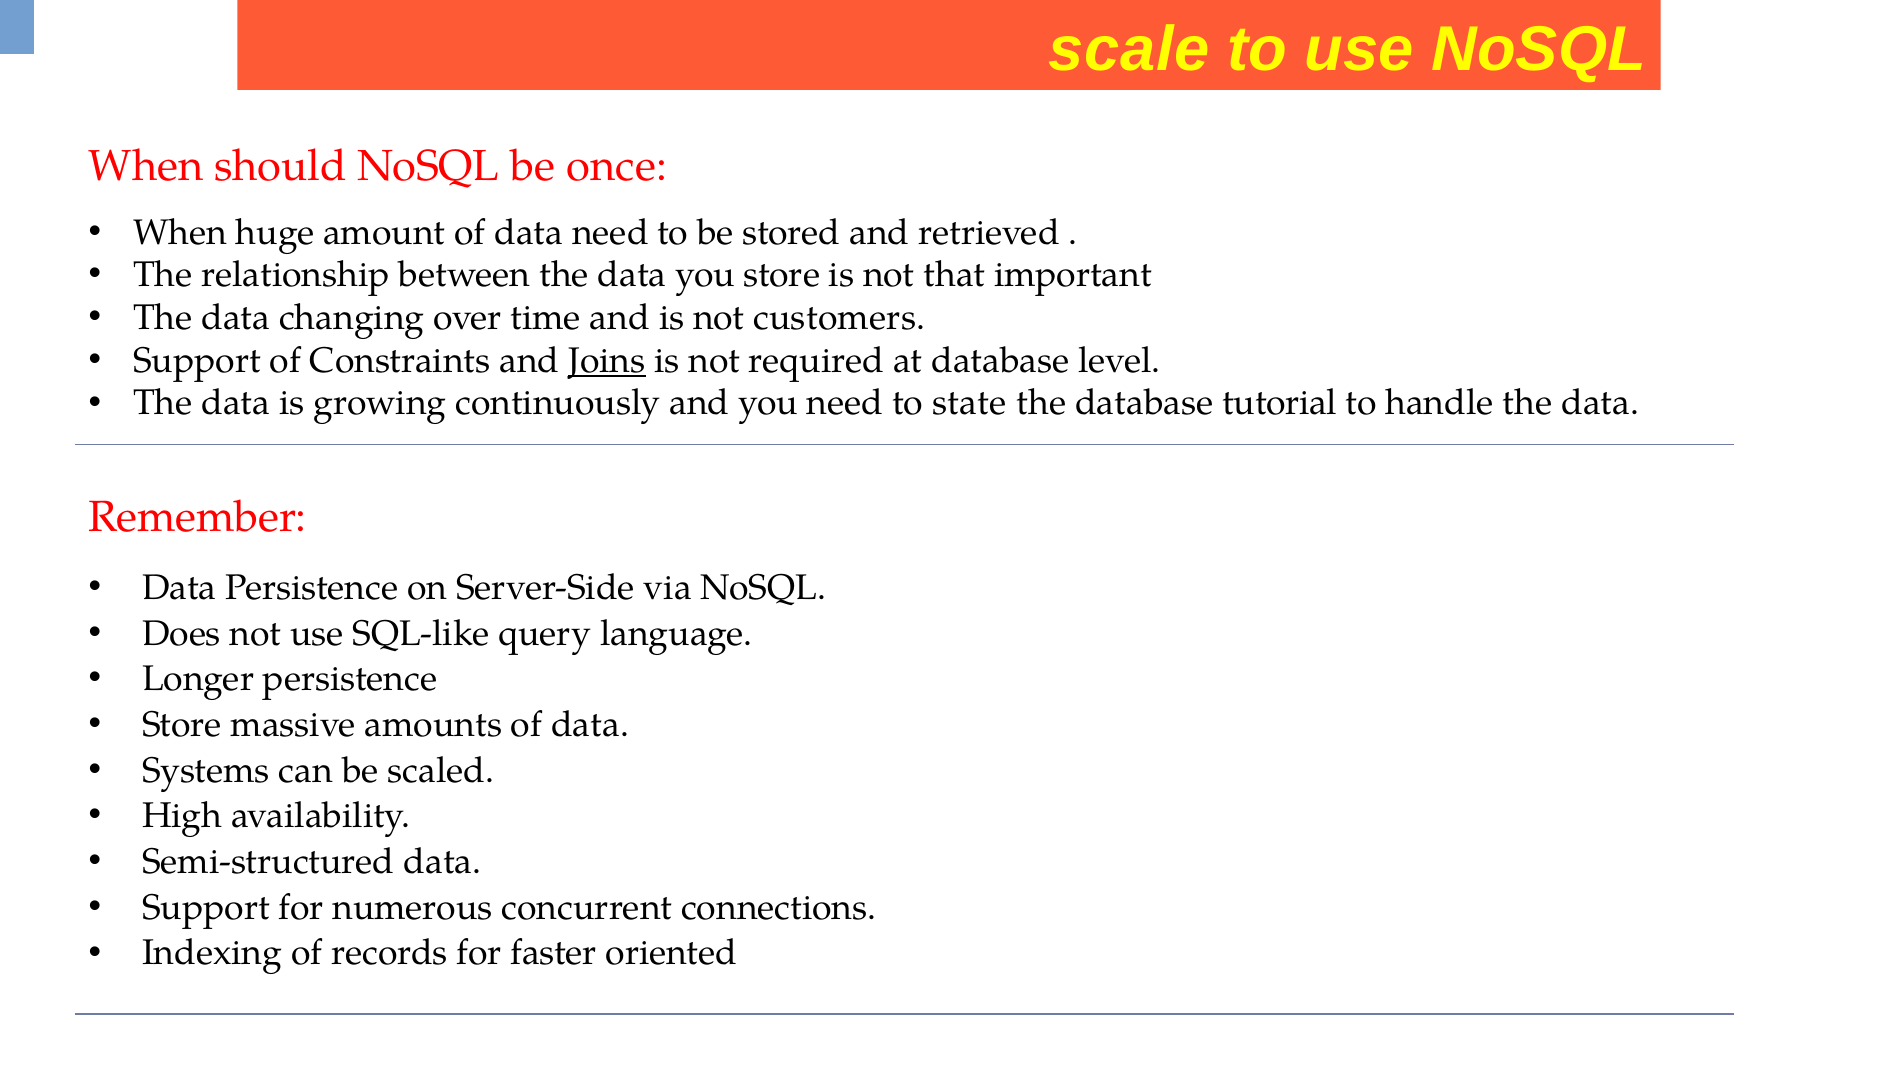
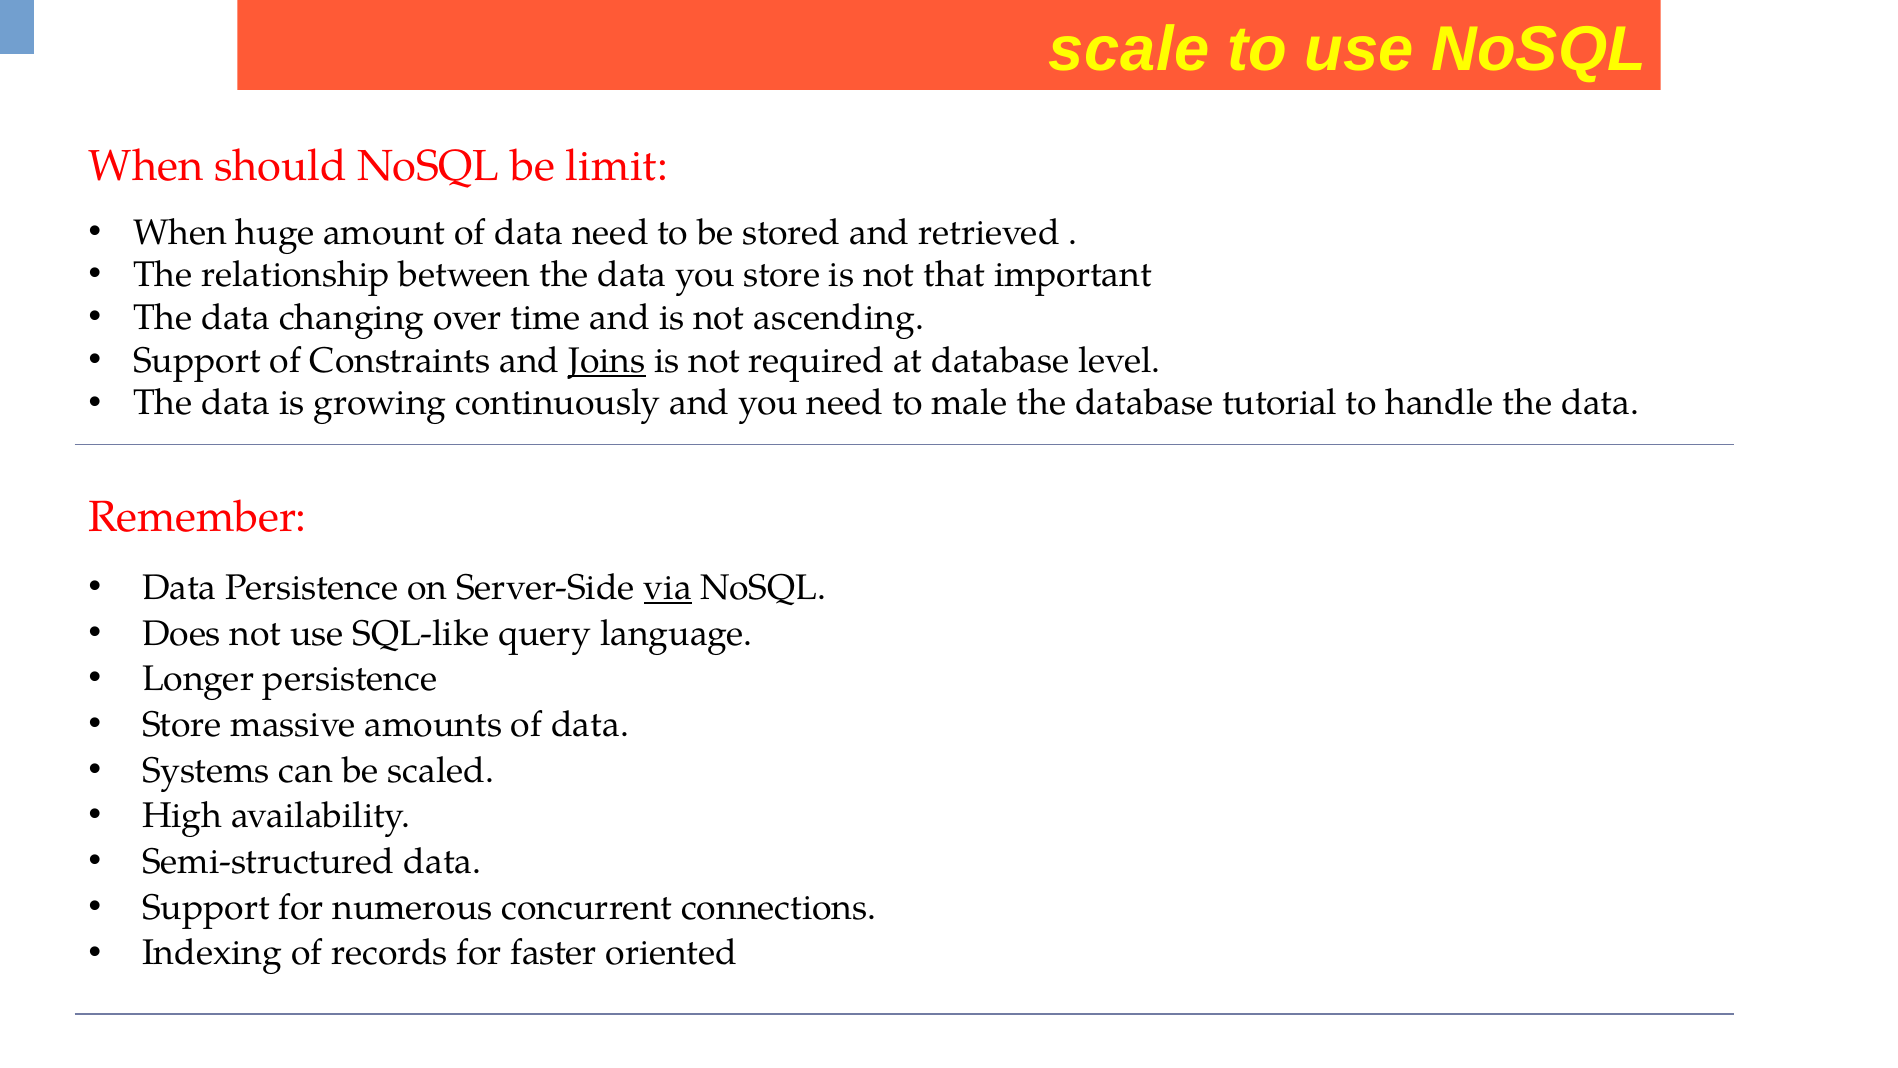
once: once -> limit
customers: customers -> ascending
state: state -> male
via underline: none -> present
